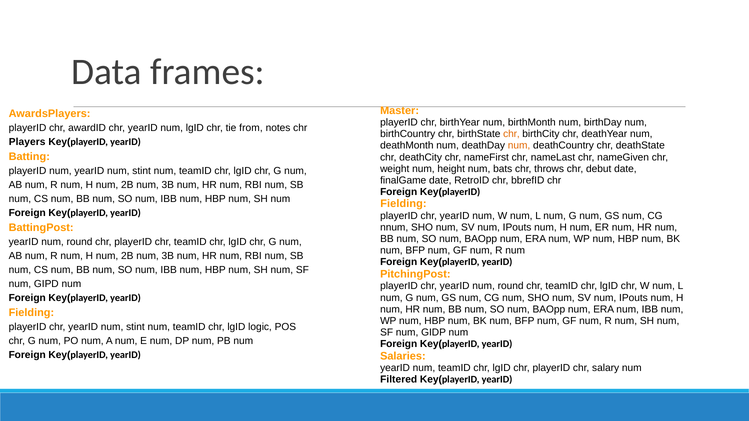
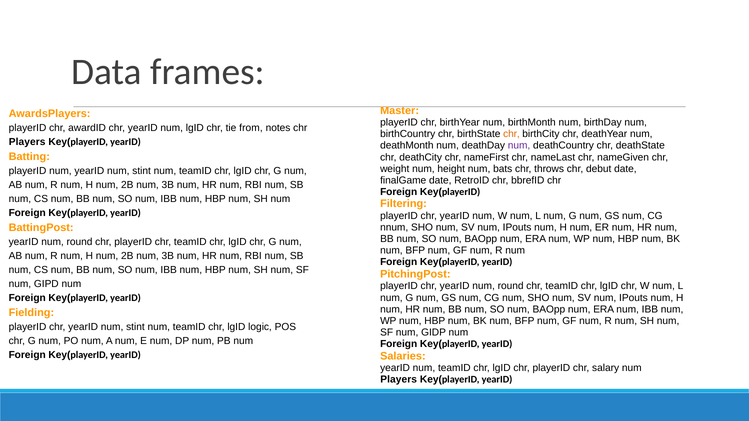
num at (519, 146) colour: orange -> purple
Fielding at (403, 204): Fielding -> Filtering
Filtered at (399, 380): Filtered -> Players
